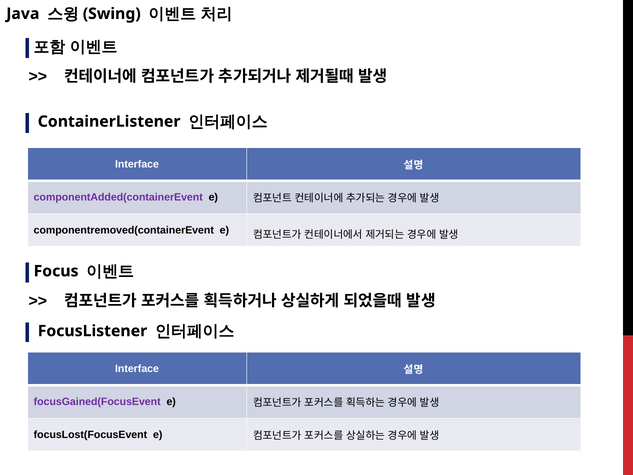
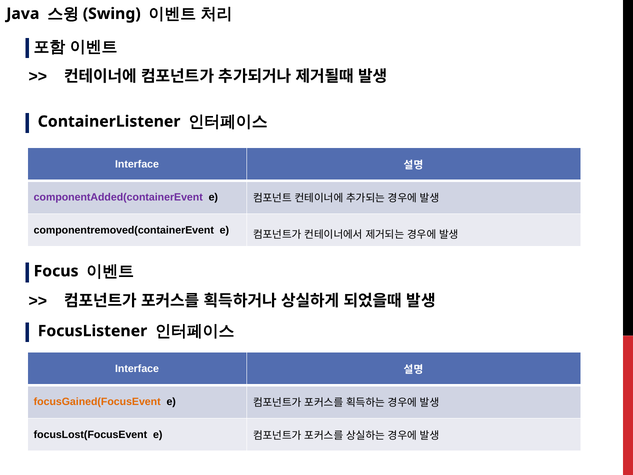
focusGained(FocusEvent colour: purple -> orange
